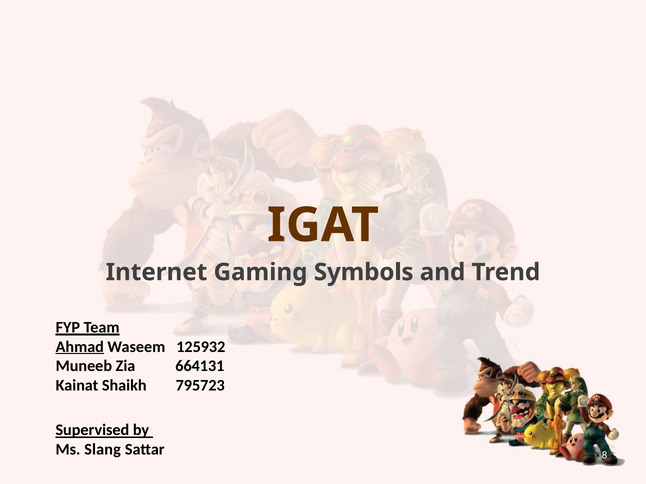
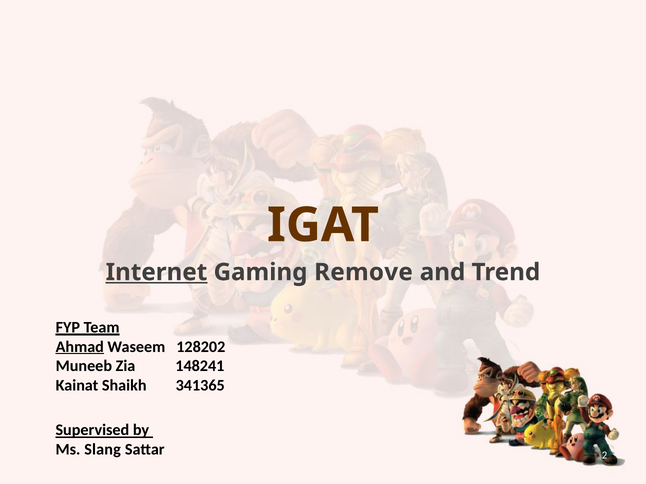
Internet underline: none -> present
Symbols: Symbols -> Remove
125932: 125932 -> 128202
664131: 664131 -> 148241
795723: 795723 -> 341365
8: 8 -> 2
